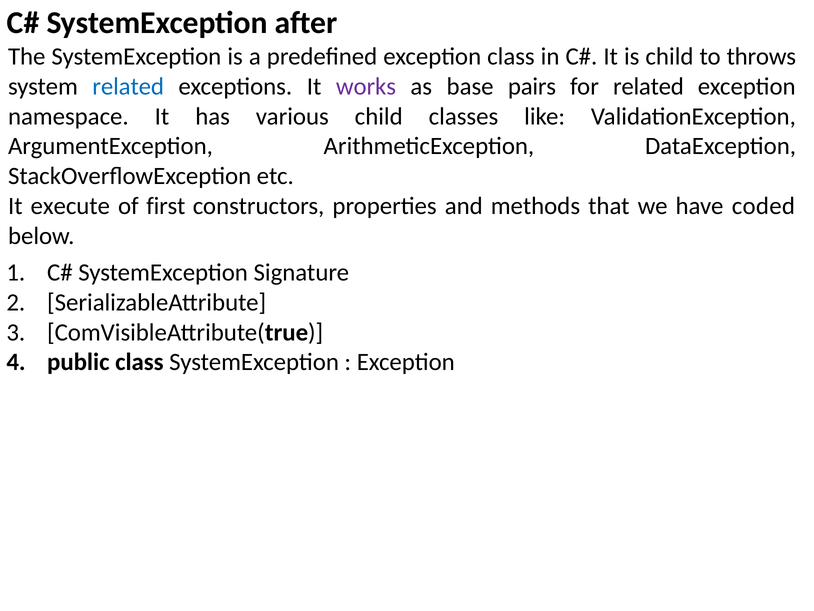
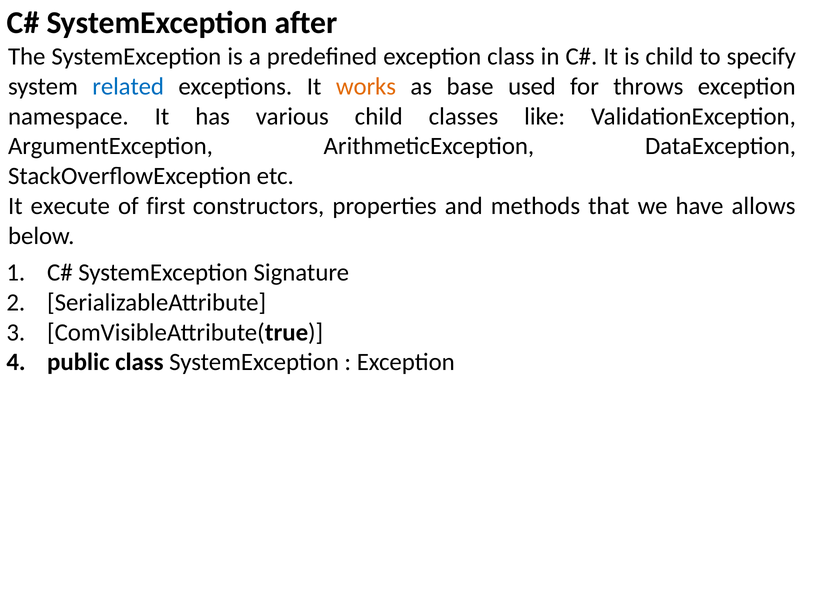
throws: throws -> specify
works colour: purple -> orange
pairs: pairs -> used
for related: related -> throws
coded: coded -> allows
